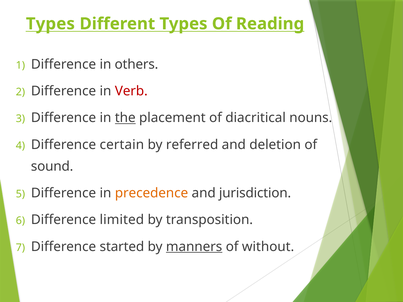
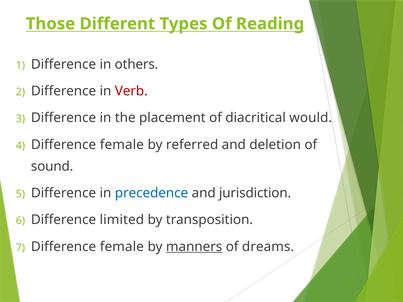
Types at (50, 24): Types -> Those
the underline: present -> none
nouns: nouns -> would
certain at (122, 145): certain -> female
precedence colour: orange -> blue
started at (122, 247): started -> female
without: without -> dreams
